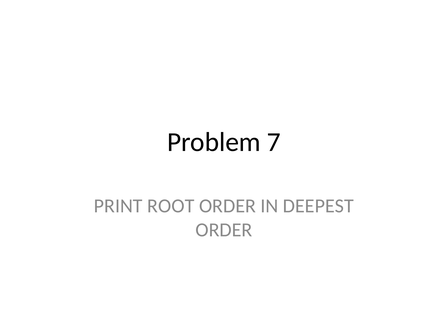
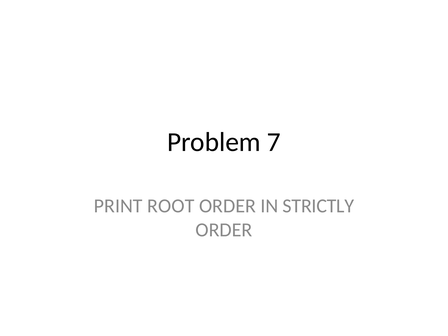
DEEPEST: DEEPEST -> STRICTLY
